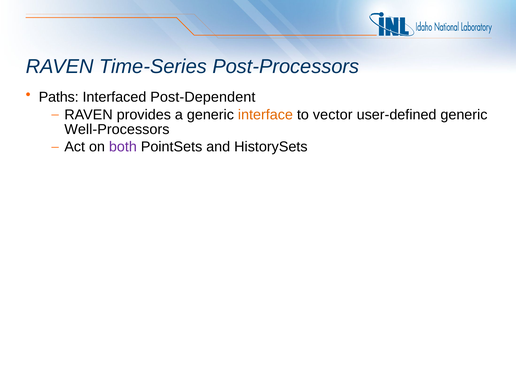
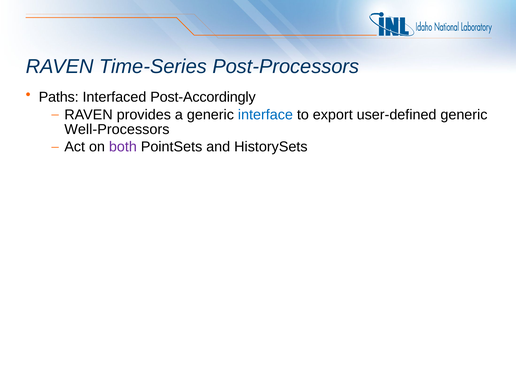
Post-Dependent: Post-Dependent -> Post-Accordingly
interface colour: orange -> blue
vector: vector -> export
